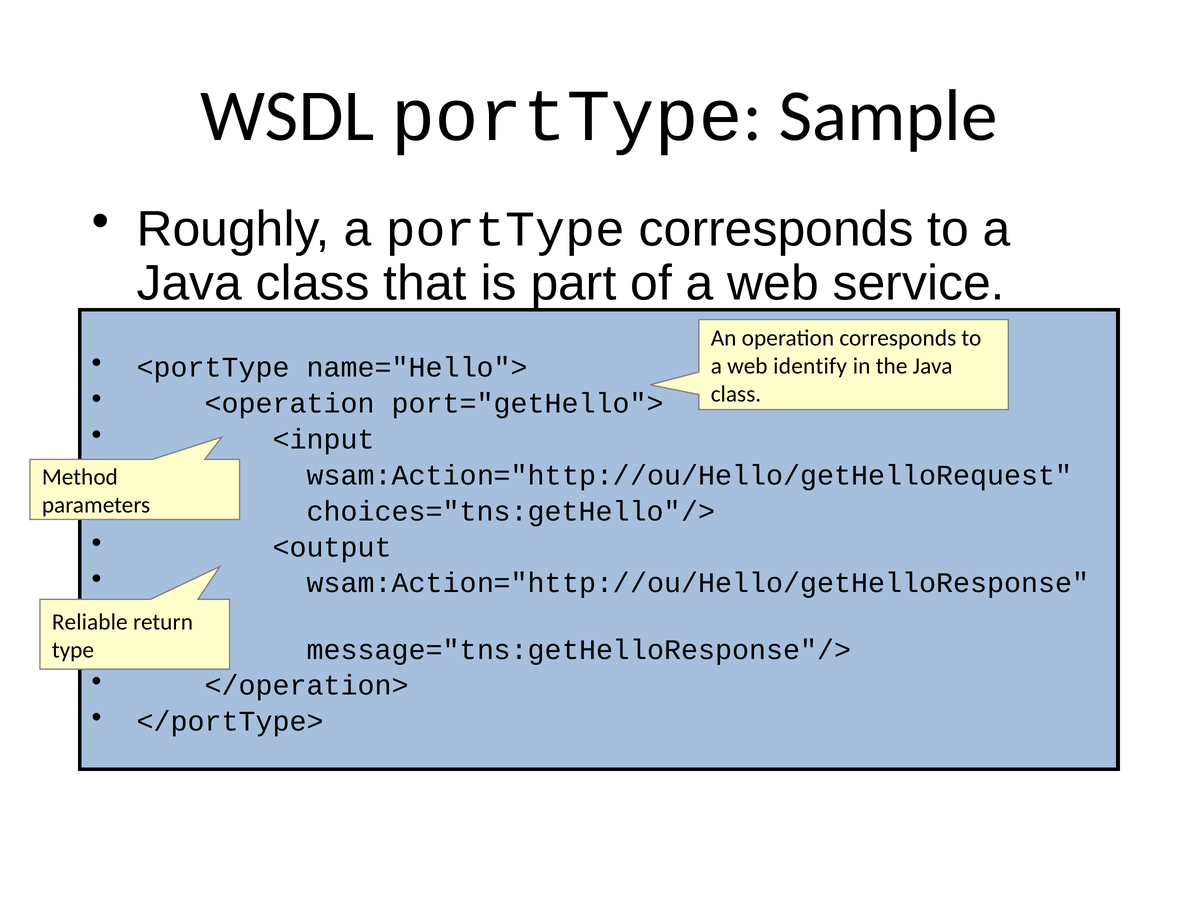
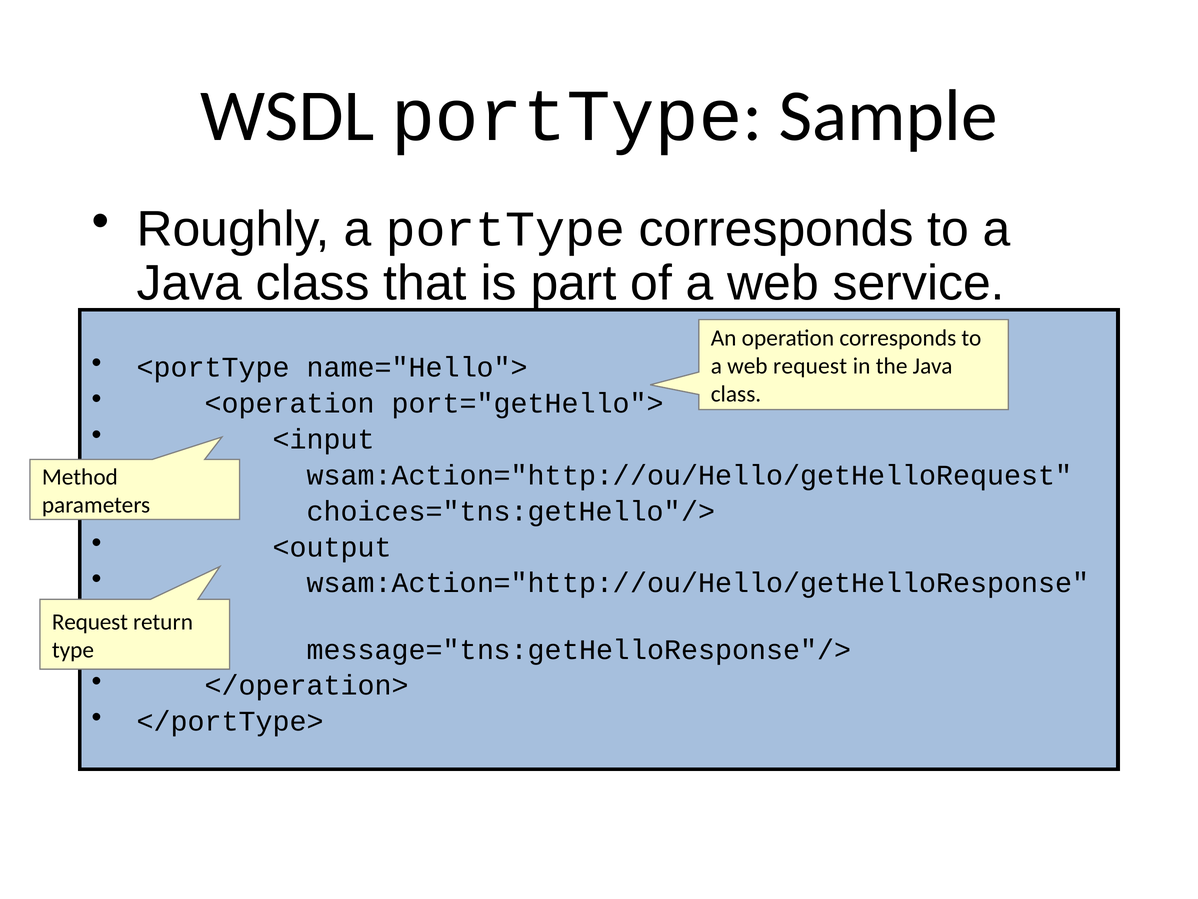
web identify: identify -> request
Reliable at (90, 622): Reliable -> Request
